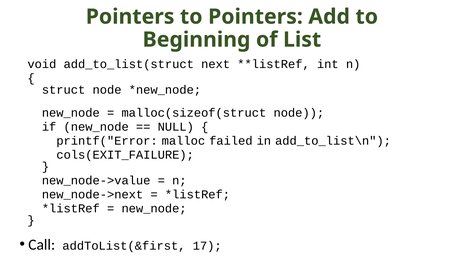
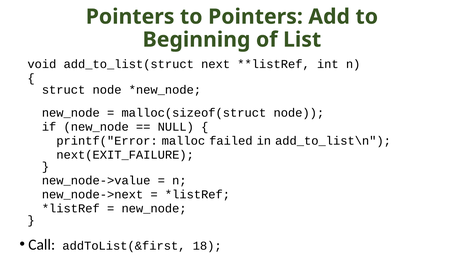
cols(EXIT_FAILURE: cols(EXIT_FAILURE -> next(EXIT_FAILURE
17: 17 -> 18
